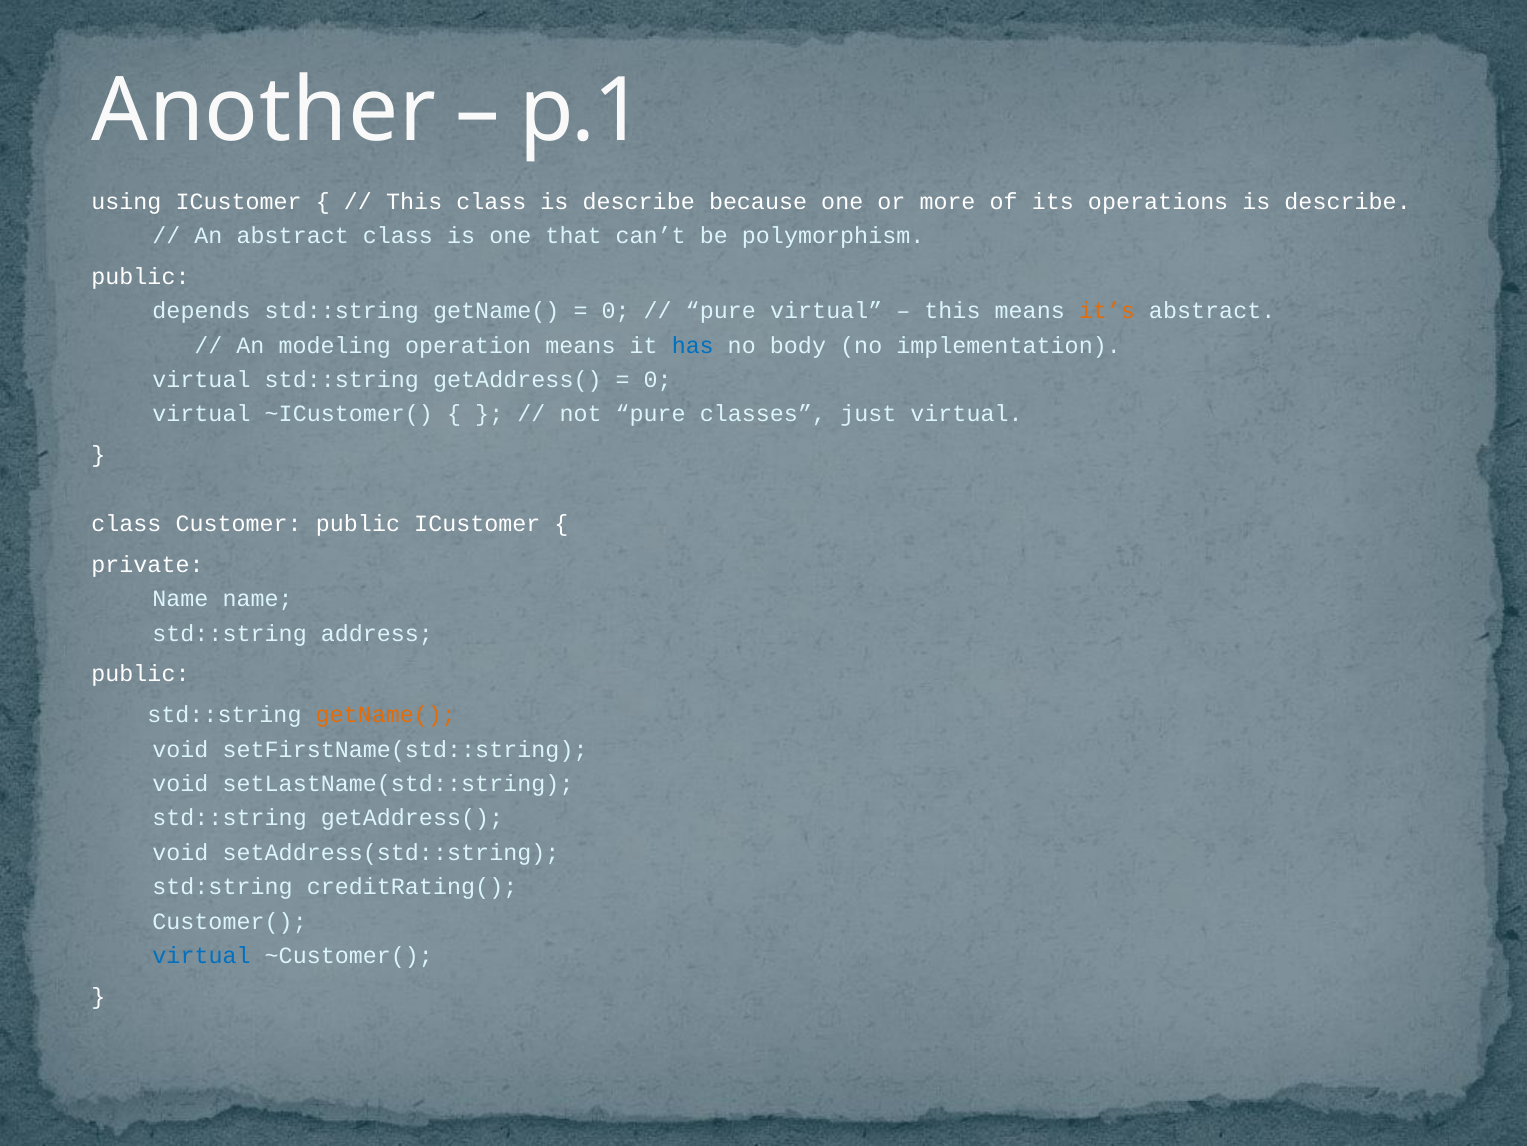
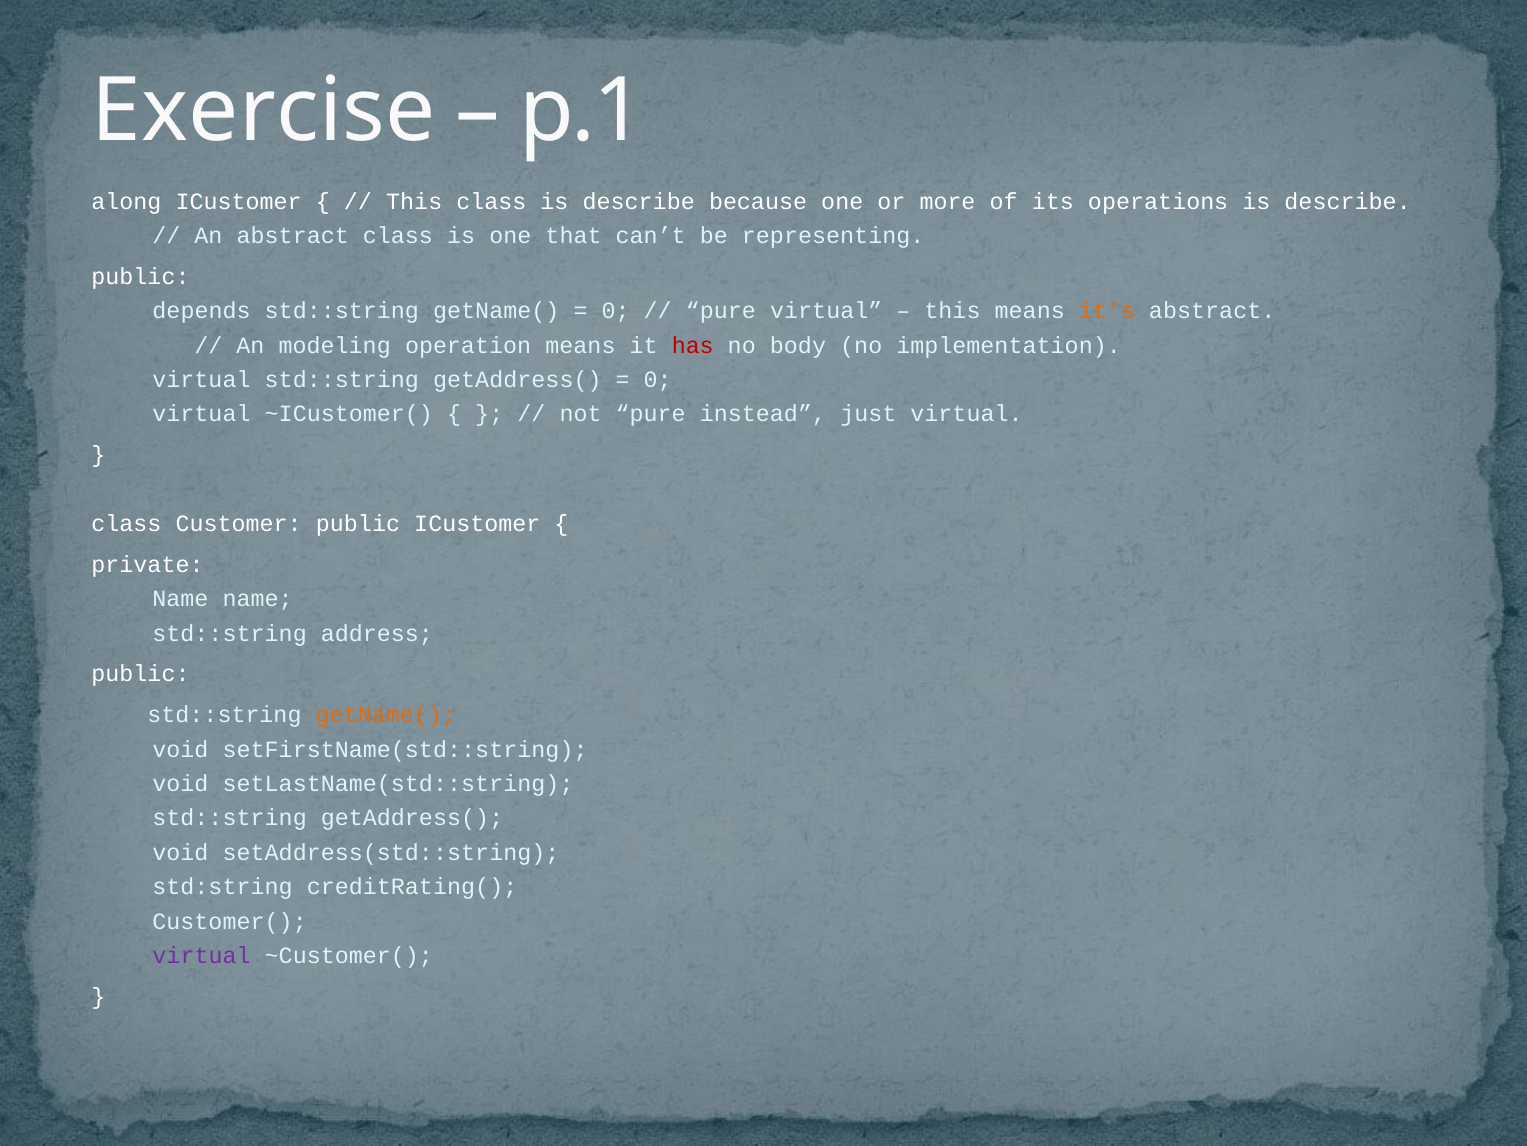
Another: Another -> Exercise
using: using -> along
polymorphism: polymorphism -> representing
has colour: blue -> red
classes: classes -> instead
virtual at (202, 955) colour: blue -> purple
